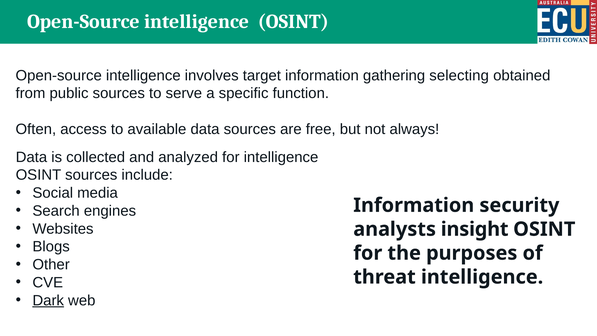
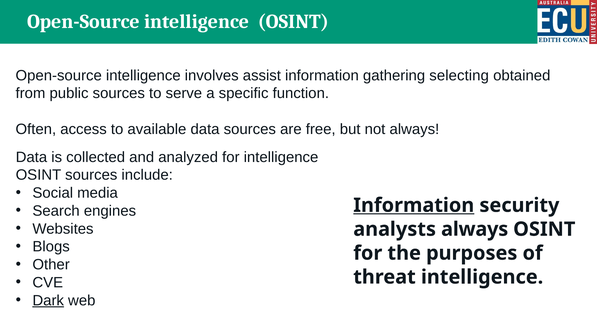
target: target -> assist
Information at (414, 205) underline: none -> present
analysts insight: insight -> always
